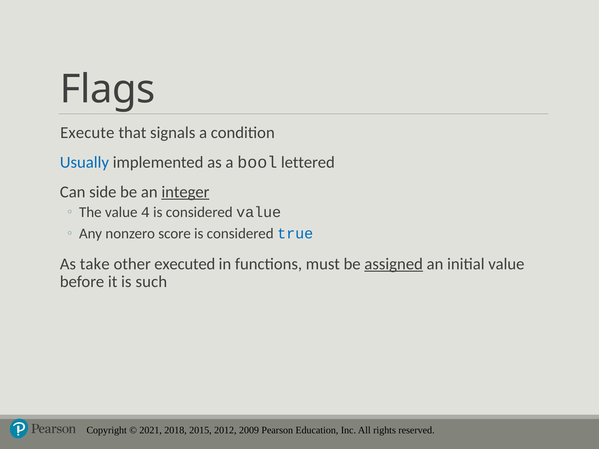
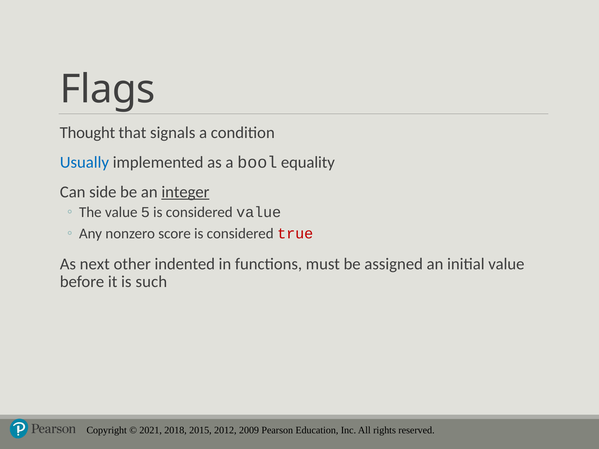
Execute: Execute -> Thought
lettered: lettered -> equality
4: 4 -> 5
true colour: blue -> red
take: take -> next
executed: executed -> indented
assigned underline: present -> none
